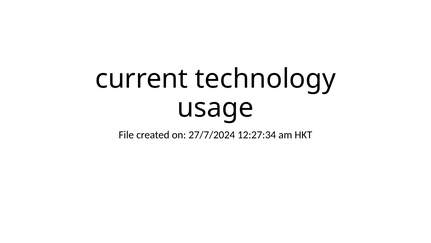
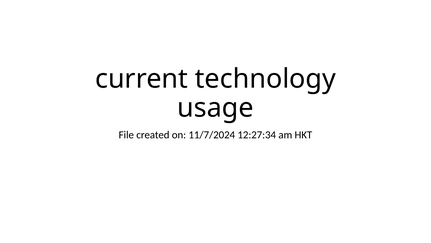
27/7/2024: 27/7/2024 -> 11/7/2024
